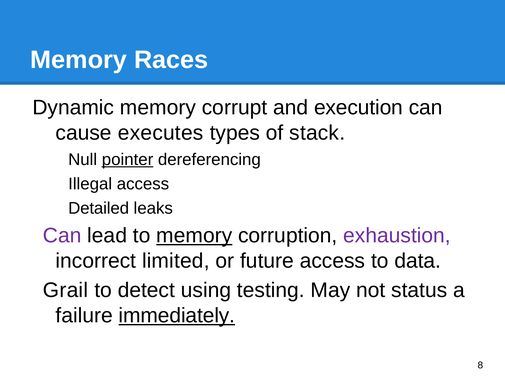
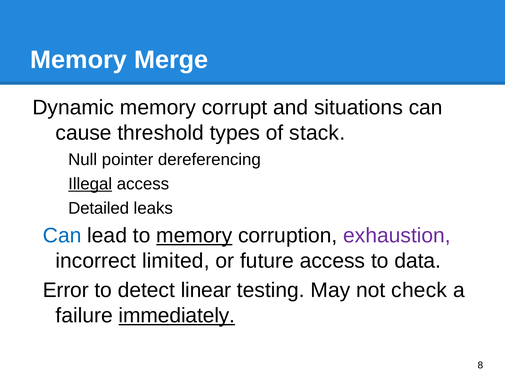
Races: Races -> Merge
execution: execution -> situations
executes: executes -> threshold
pointer underline: present -> none
Illegal underline: none -> present
Can at (62, 235) colour: purple -> blue
Grail: Grail -> Error
using: using -> linear
status: status -> check
